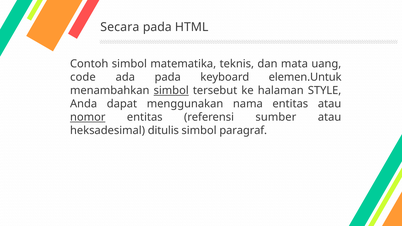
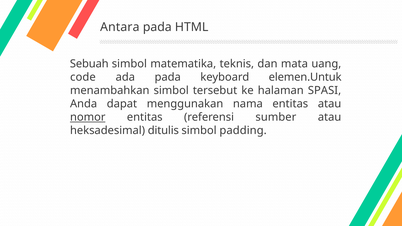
Secara: Secara -> Antara
Contoh: Contoh -> Sebuah
simbol at (171, 91) underline: present -> none
STYLE: STYLE -> SPASI
paragraf: paragraf -> padding
